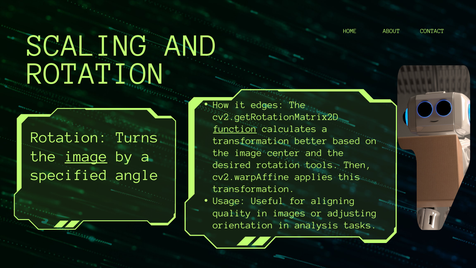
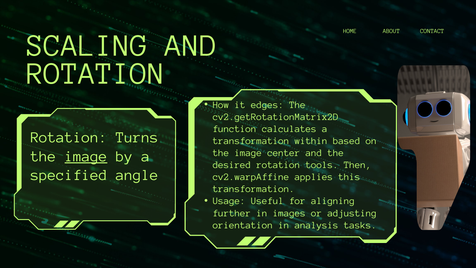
function underline: present -> none
better: better -> within
quality: quality -> further
